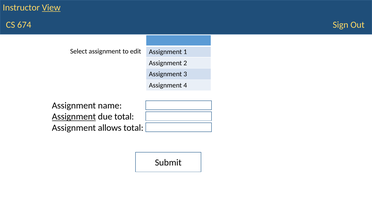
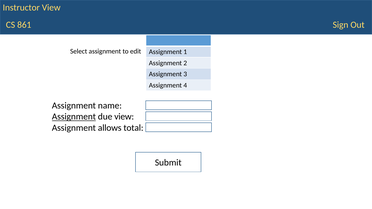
View at (51, 8) underline: present -> none
674: 674 -> 861
due total: total -> view
